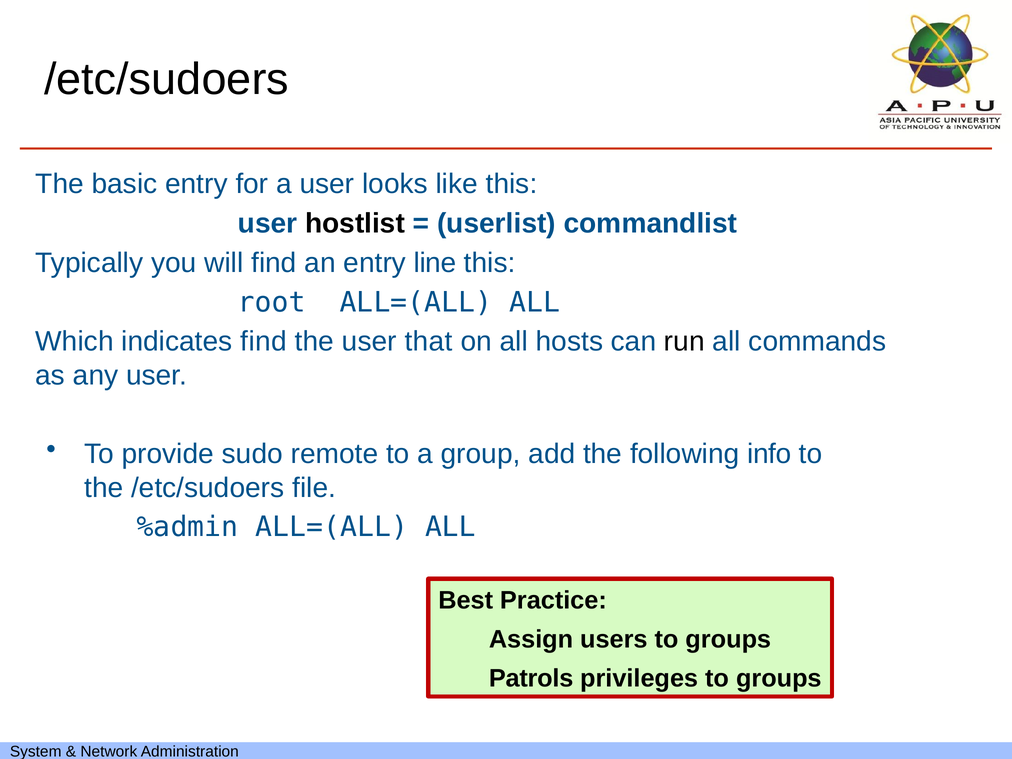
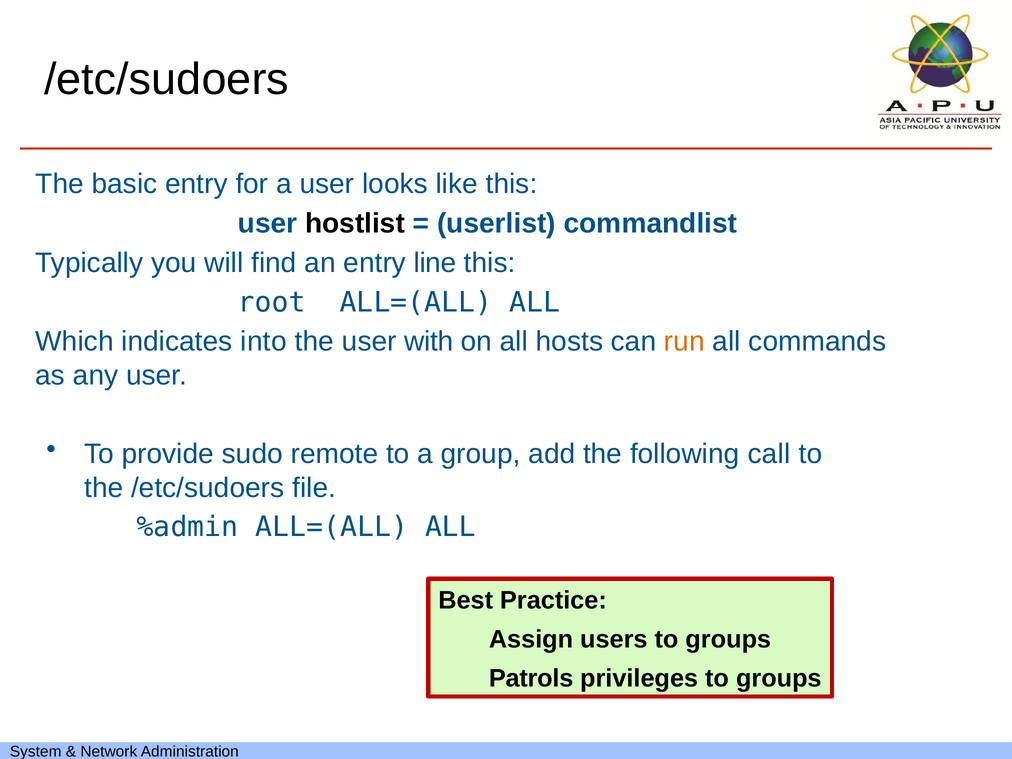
indicates find: find -> into
that: that -> with
run colour: black -> orange
info: info -> call
